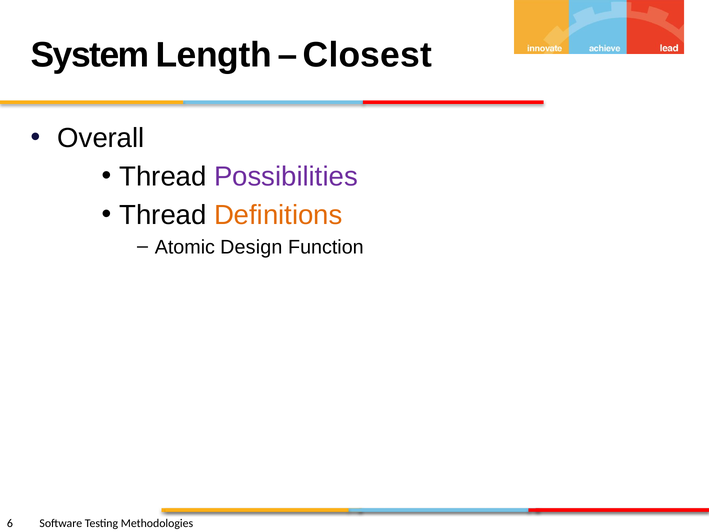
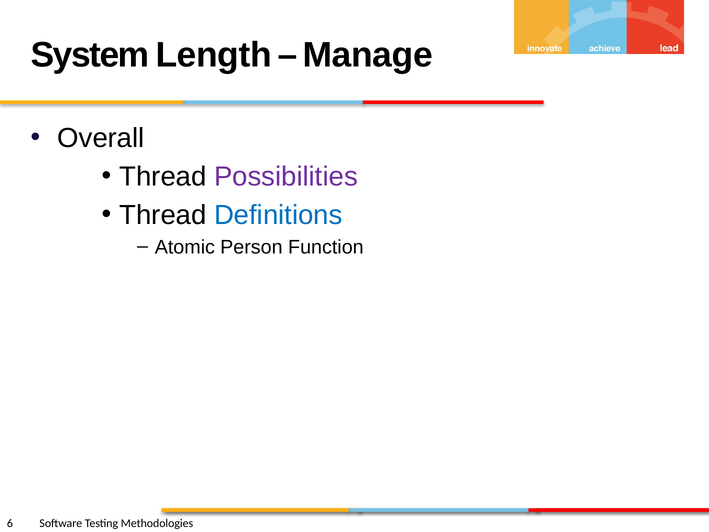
Closest: Closest -> Manage
Definitions colour: orange -> blue
Design: Design -> Person
